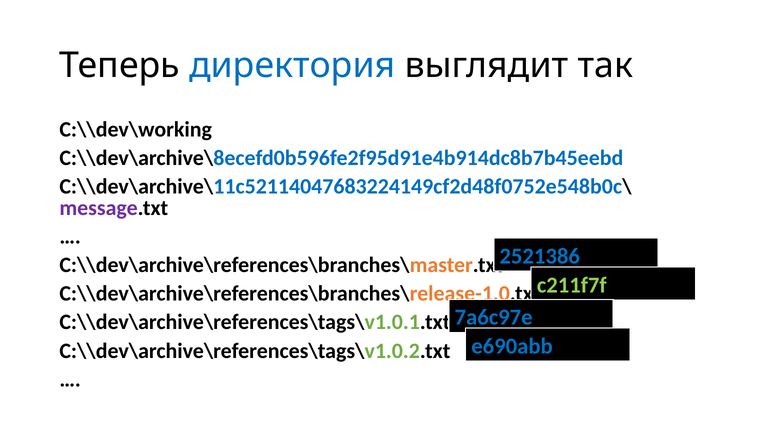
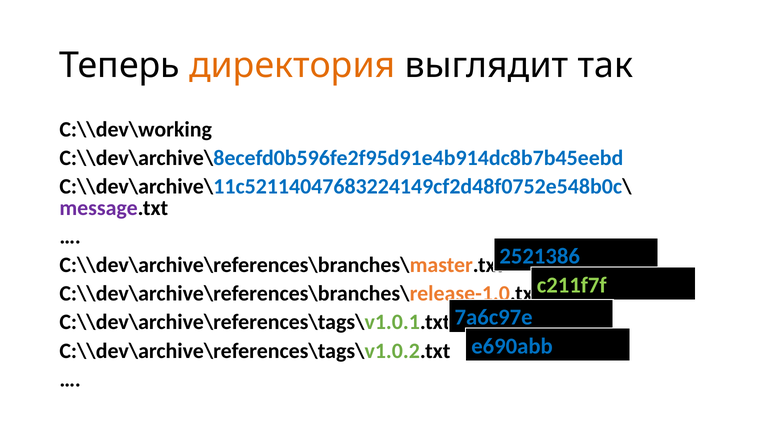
директория colour: blue -> orange
